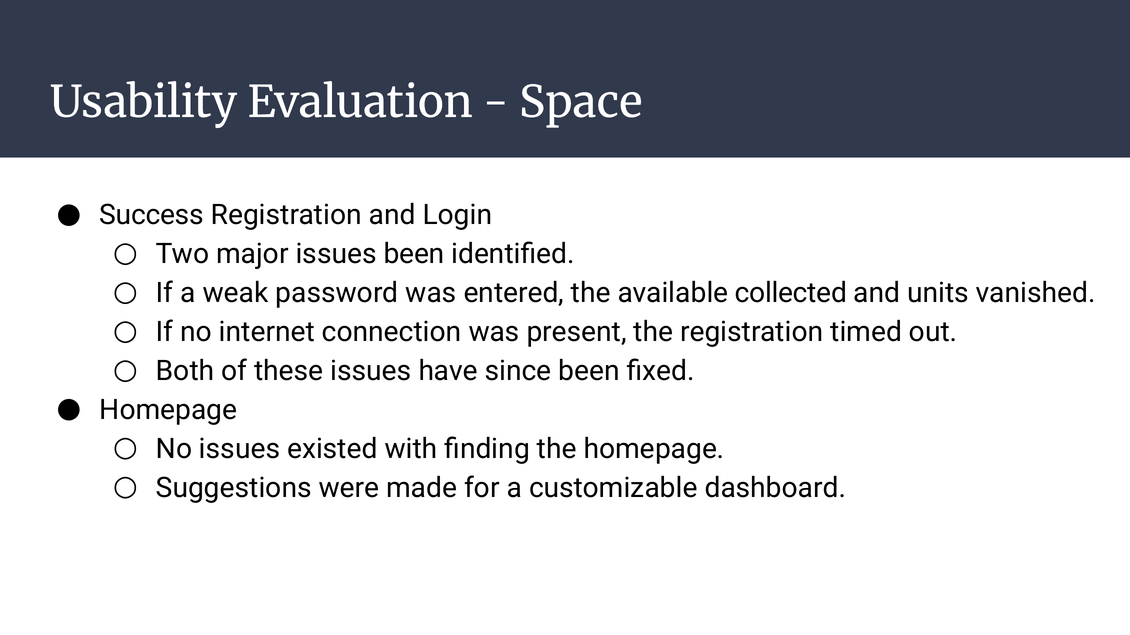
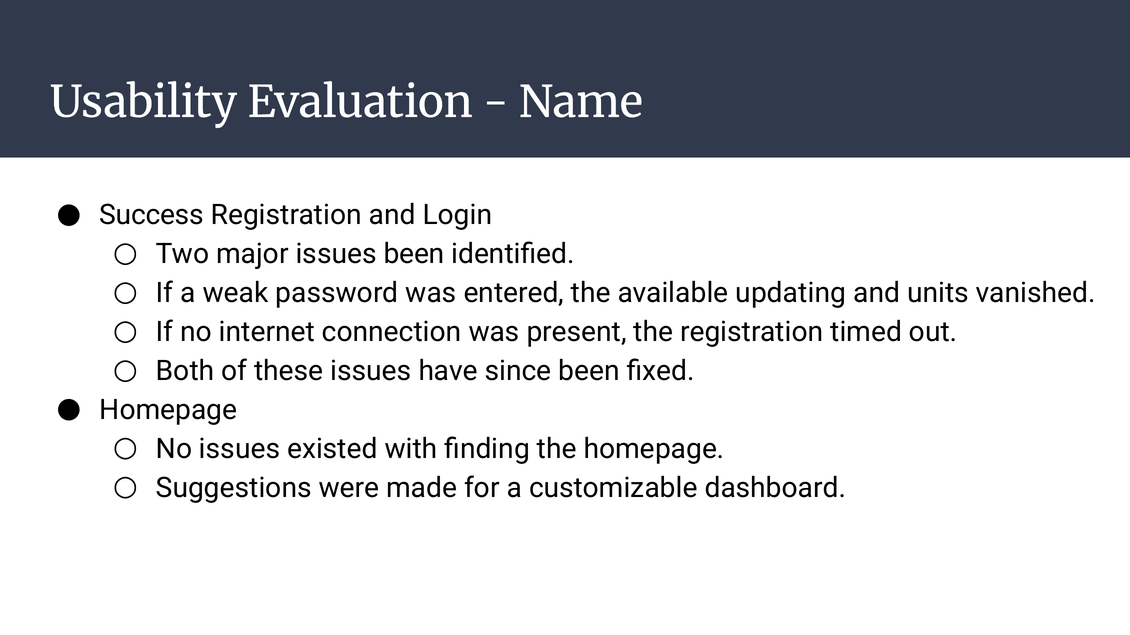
Space: Space -> Name
collected: collected -> updating
